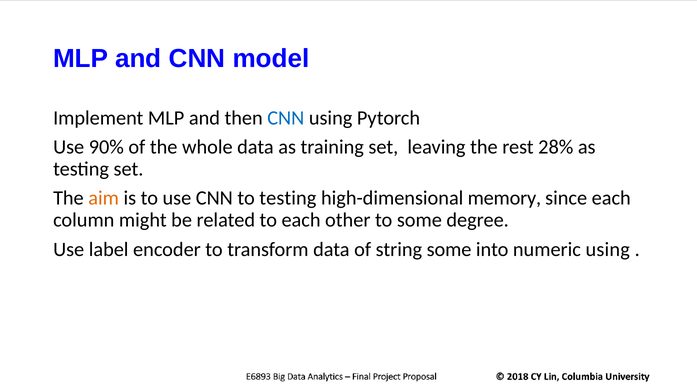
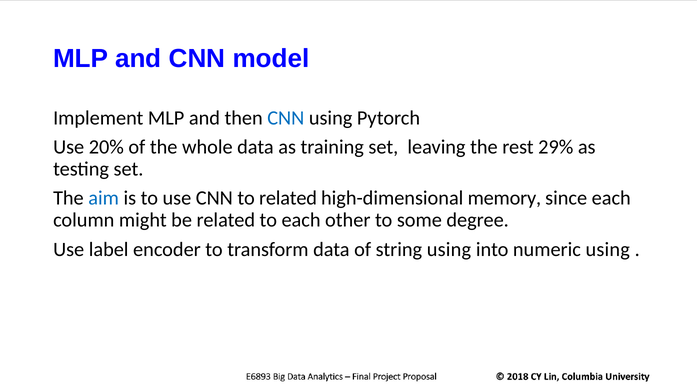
90%: 90% -> 20%
28%: 28% -> 29%
aim colour: orange -> blue
to testing: testing -> related
string some: some -> using
